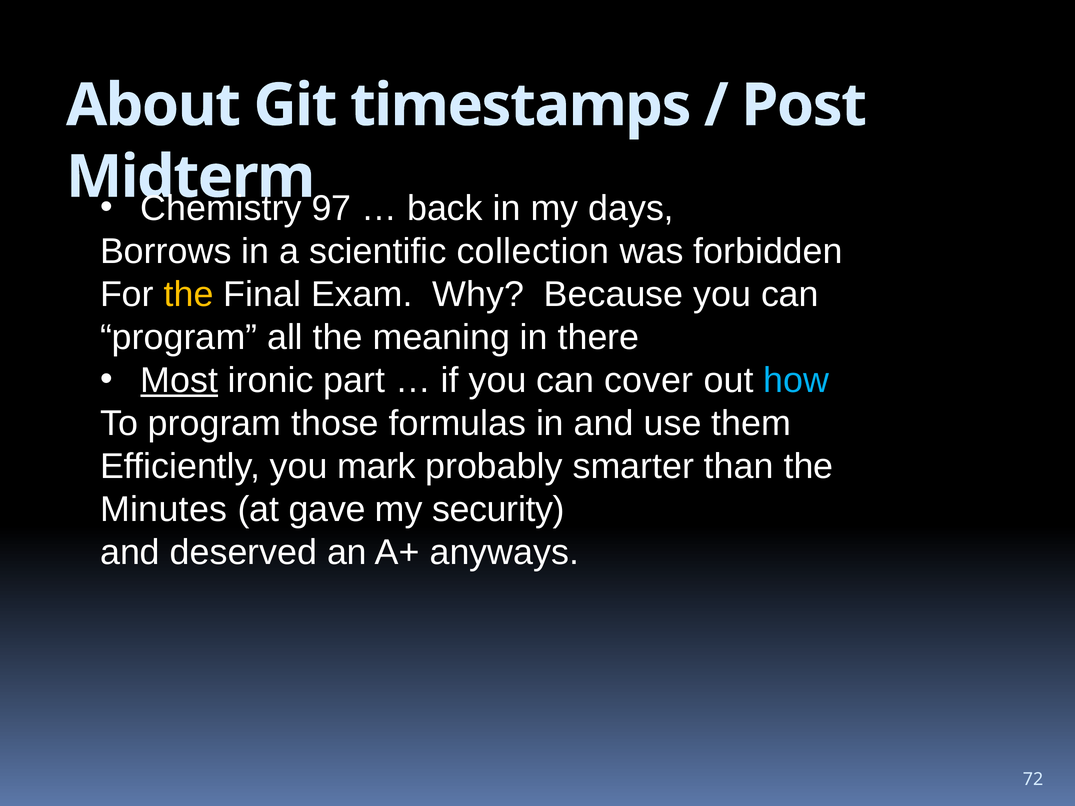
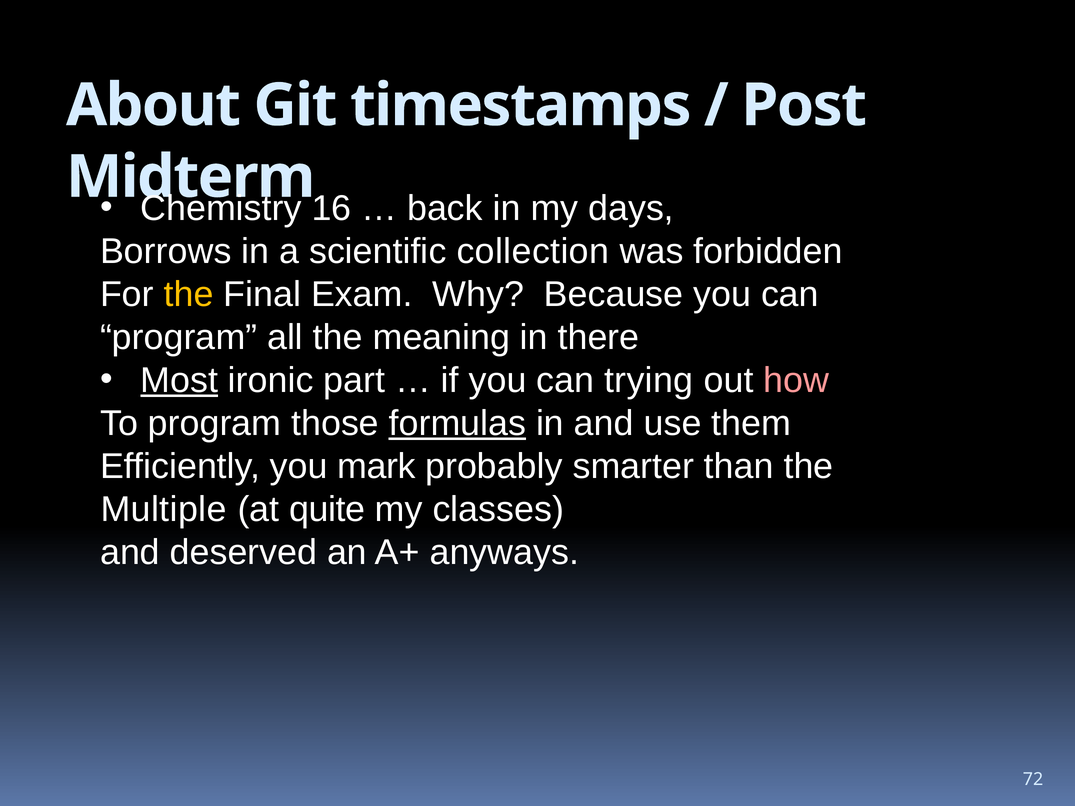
97: 97 -> 16
cover: cover -> trying
how colour: light blue -> pink
formulas underline: none -> present
Minutes: Minutes -> Multiple
gave: gave -> quite
security: security -> classes
